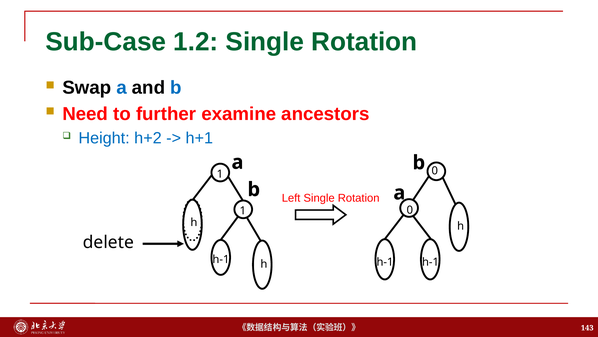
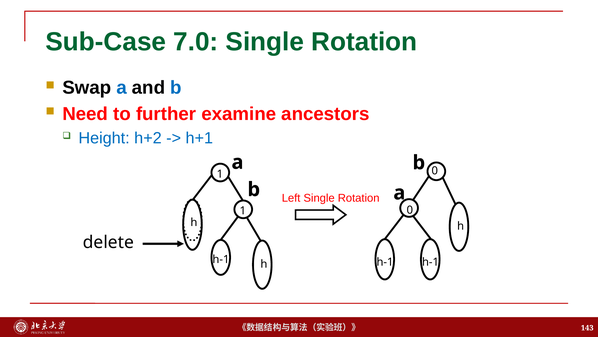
1.2: 1.2 -> 7.0
